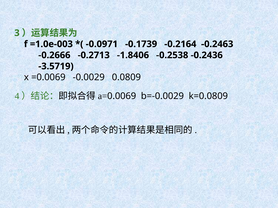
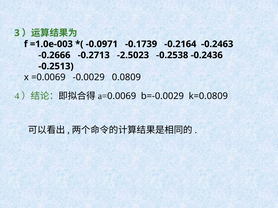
-1.8406: -1.8406 -> -2.5023
-3.5719: -3.5719 -> -0.2513
